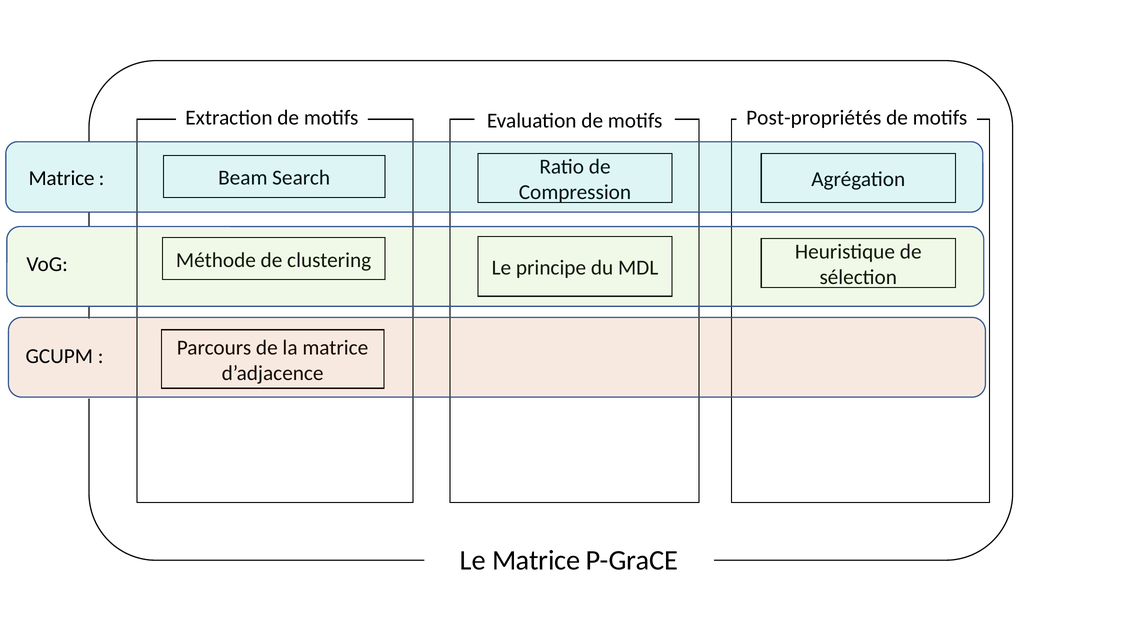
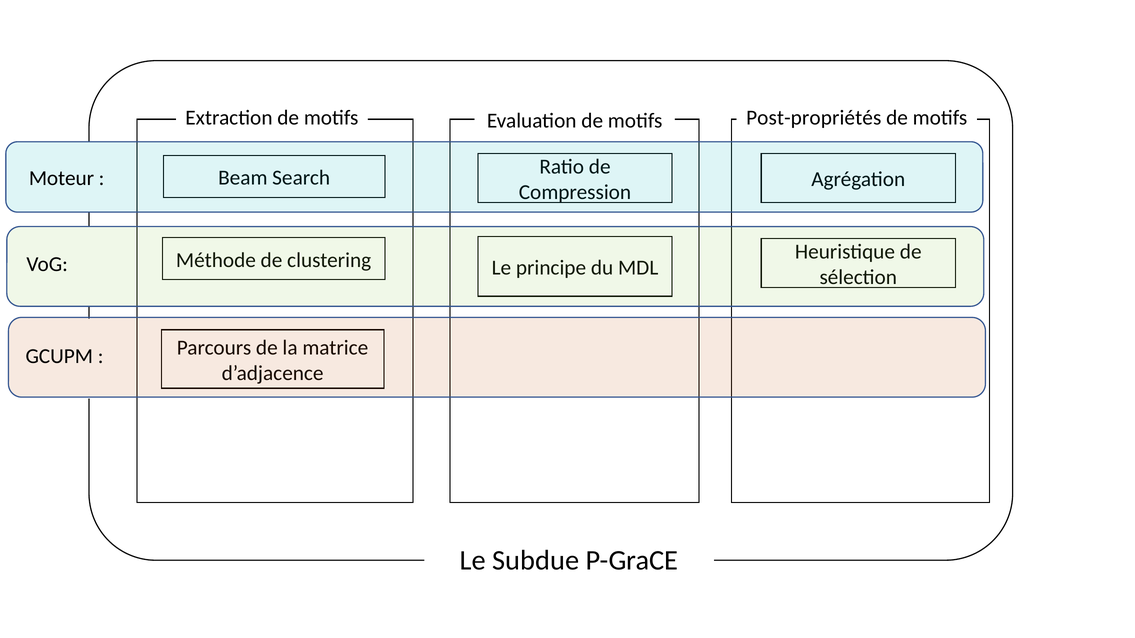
Matrice at (62, 178): Matrice -> Moteur
Le Matrice: Matrice -> Subdue
